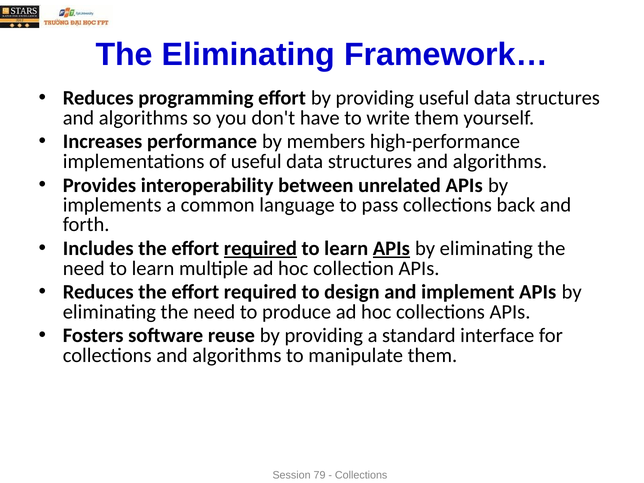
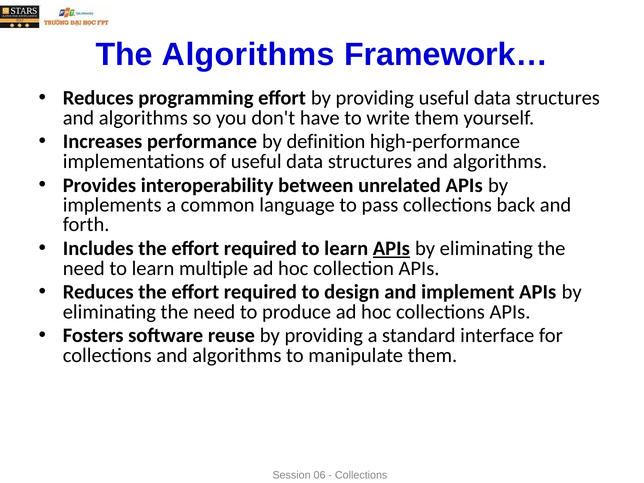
The Eliminating: Eliminating -> Algorithms
members: members -> definition
required at (260, 249) underline: present -> none
79: 79 -> 06
